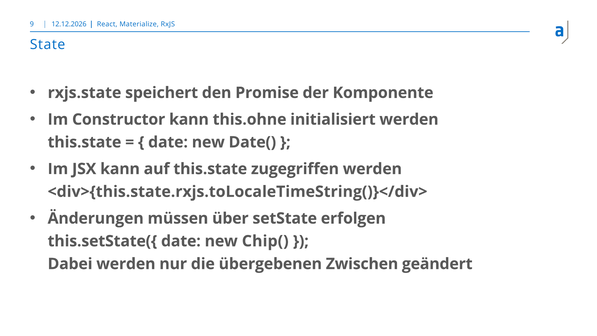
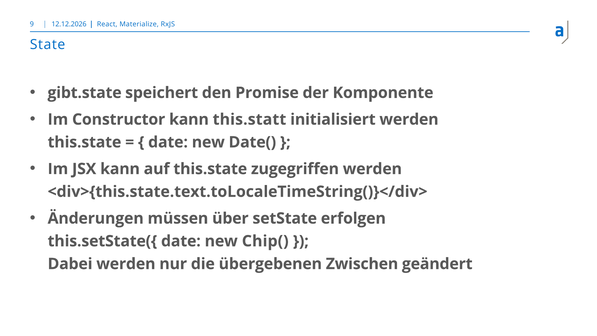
rxjs.state: rxjs.state -> gibt.state
this.ohne: this.ohne -> this.statt
<div>{this.state.rxjs.toLocaleTimeString()}</div>: <div>{this.state.rxjs.toLocaleTimeString()}</div> -> <div>{this.state.text.toLocaleTimeString()}</div>
